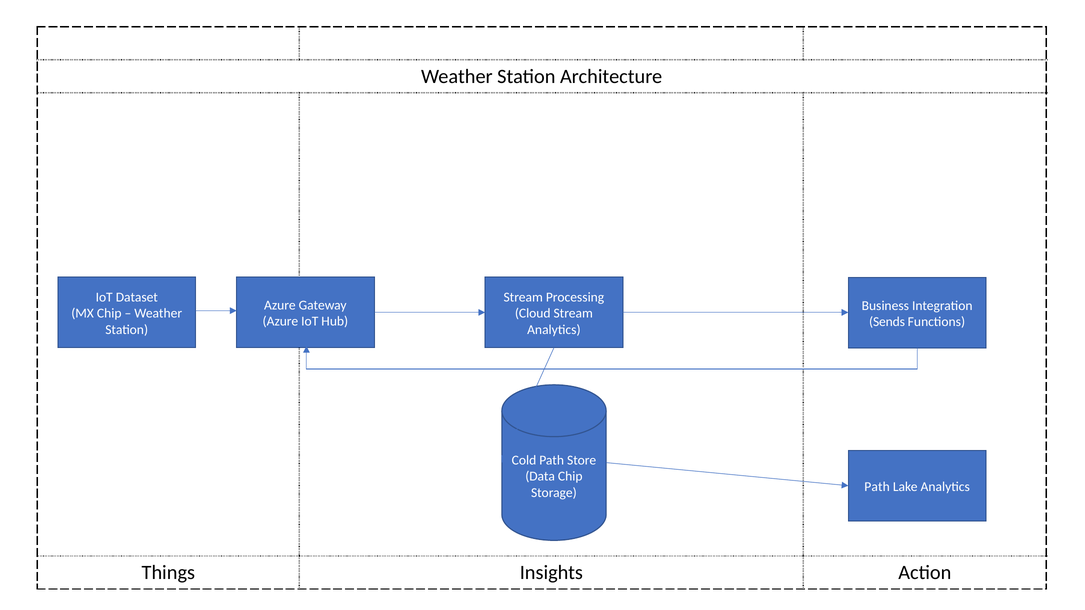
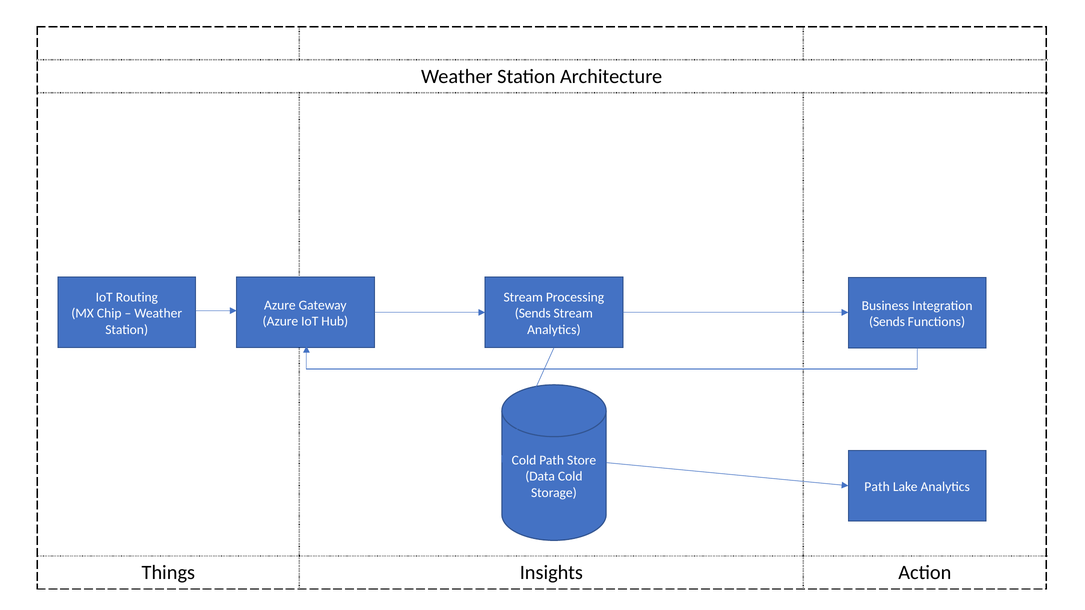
Dataset: Dataset -> Routing
Cloud at (533, 313): Cloud -> Sends
Data Chip: Chip -> Cold
